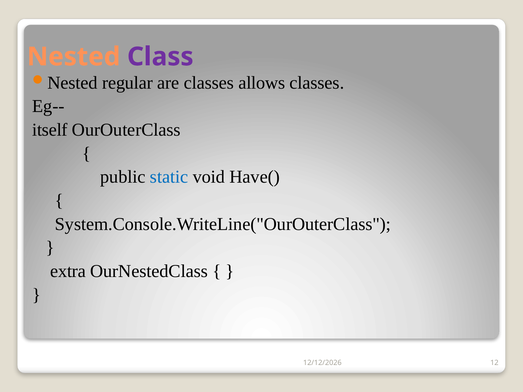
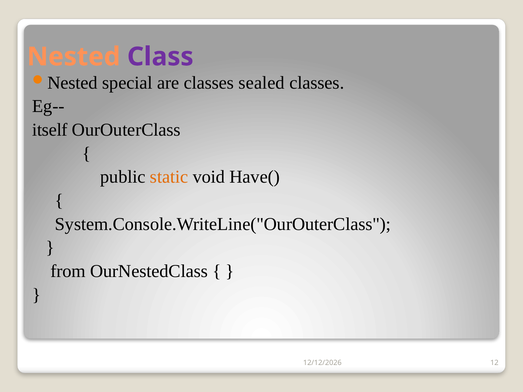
regular: regular -> special
allows: allows -> sealed
static colour: blue -> orange
extra: extra -> from
